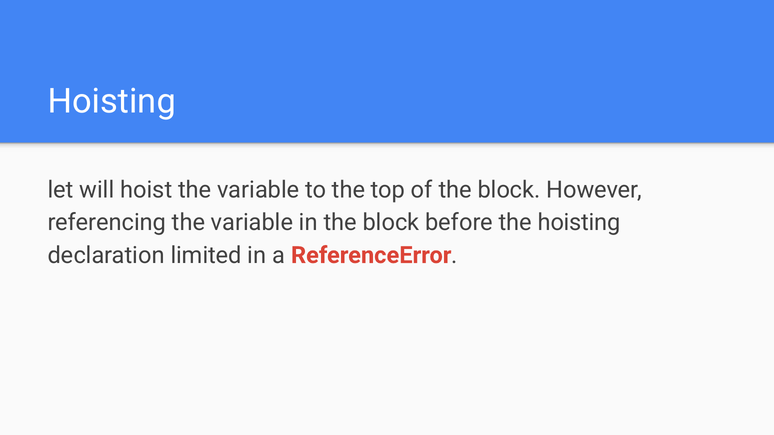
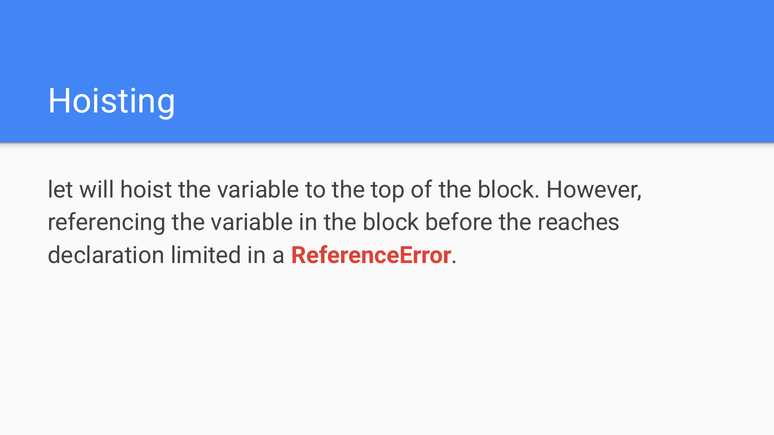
the hoisting: hoisting -> reaches
